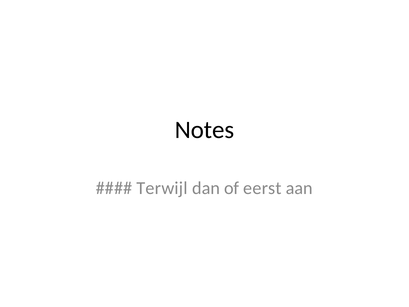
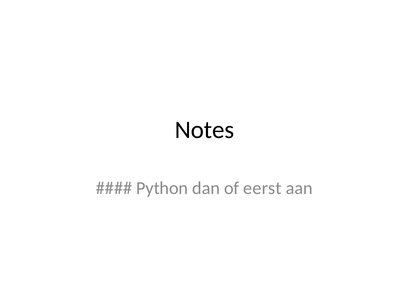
Terwijl: Terwijl -> Python
